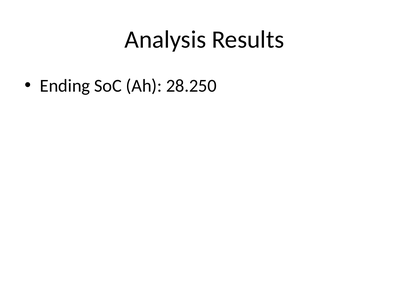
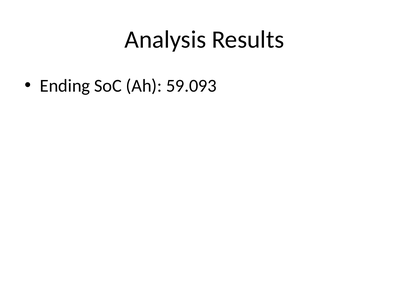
28.250: 28.250 -> 59.093
